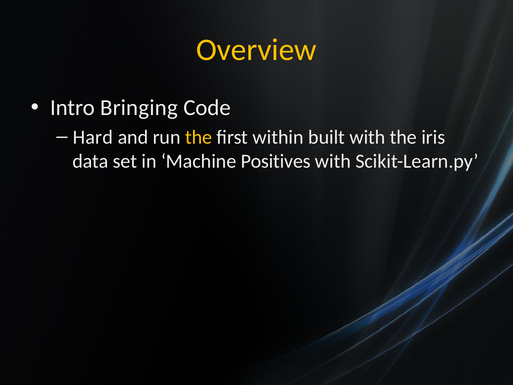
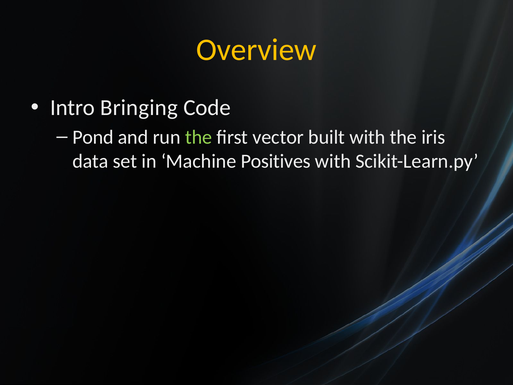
Hard: Hard -> Pond
the at (199, 137) colour: yellow -> light green
within: within -> vector
